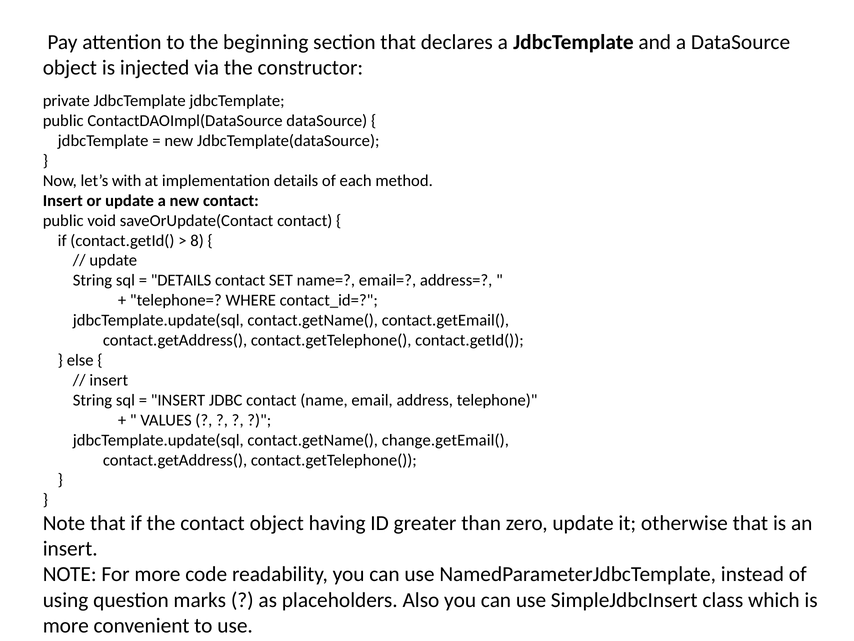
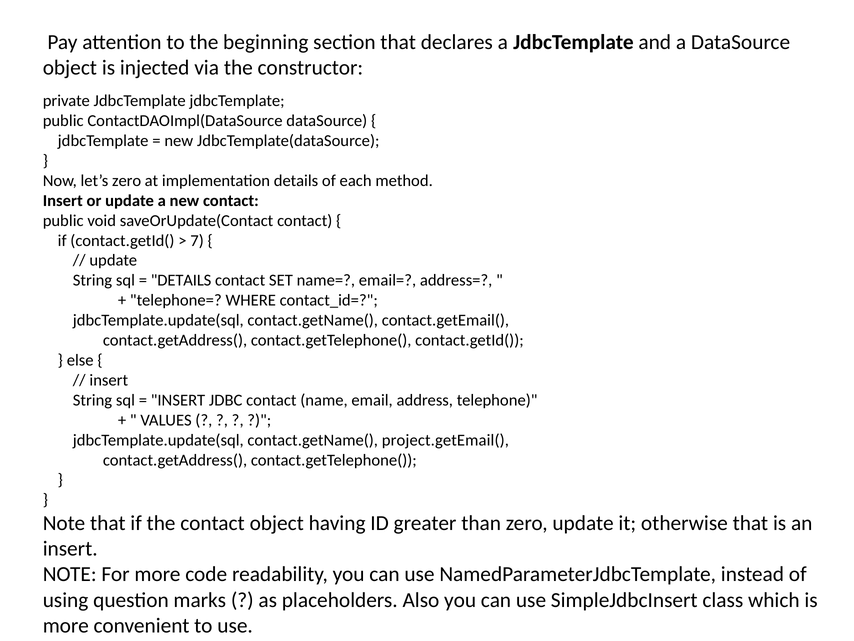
let’s with: with -> zero
8: 8 -> 7
change.getEmail(: change.getEmail( -> project.getEmail(
